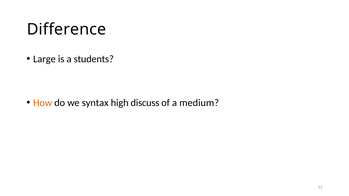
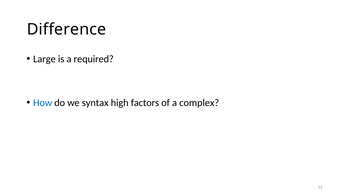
students: students -> required
How colour: orange -> blue
discuss: discuss -> factors
medium: medium -> complex
